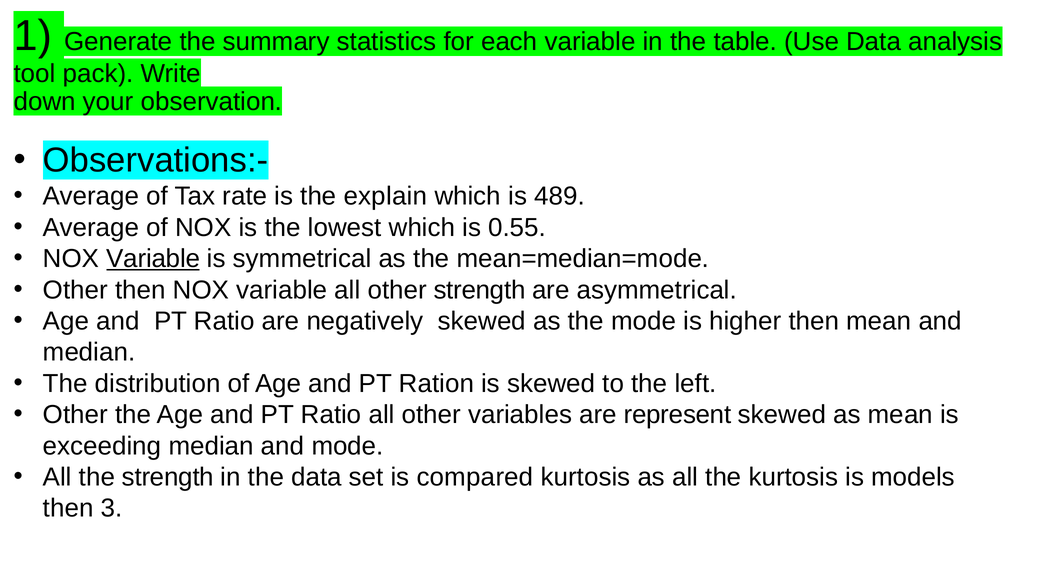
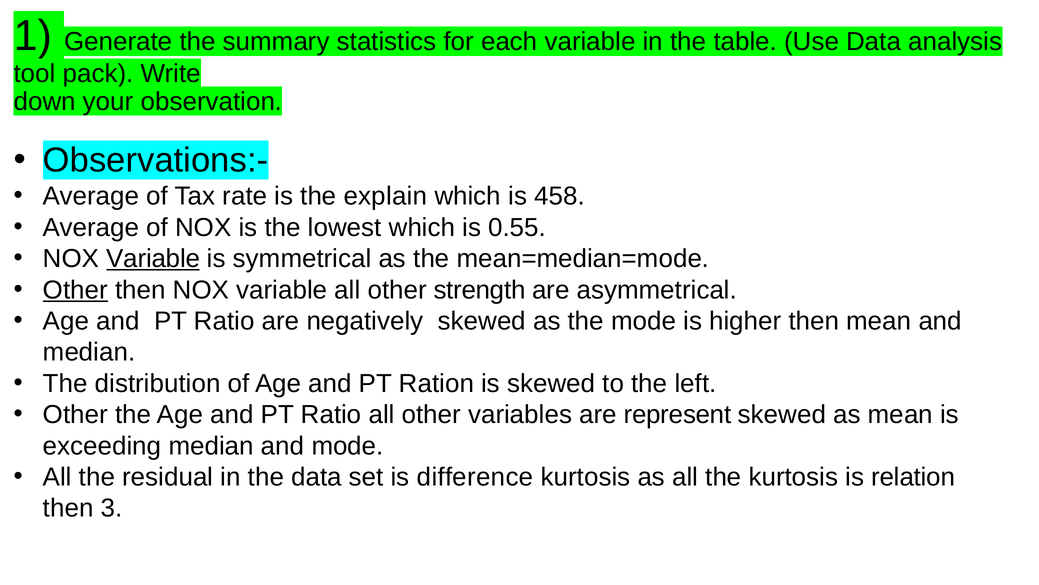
489: 489 -> 458
Other at (75, 290) underline: none -> present
the strength: strength -> residual
compared: compared -> difference
models: models -> relation
